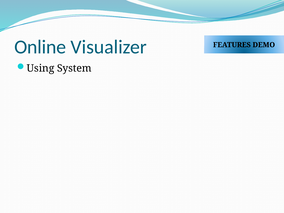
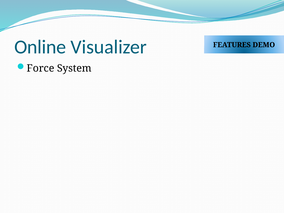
Using: Using -> Force
